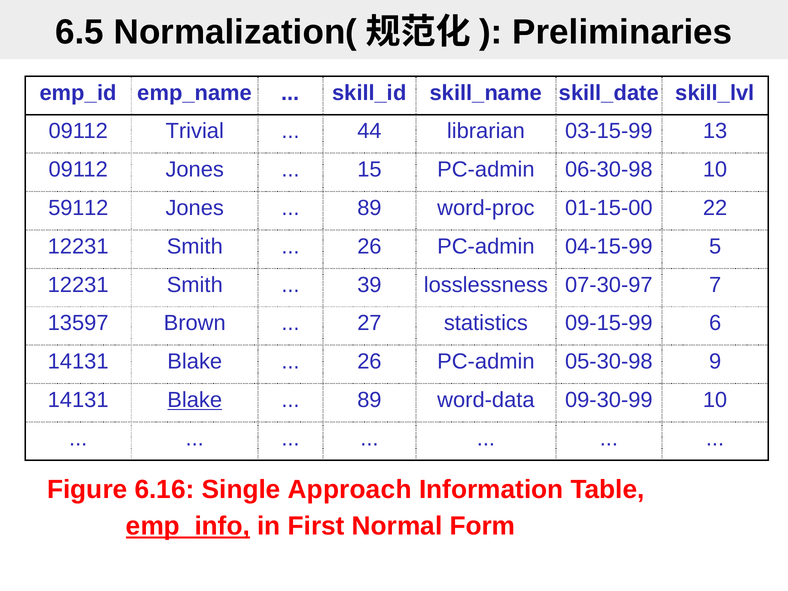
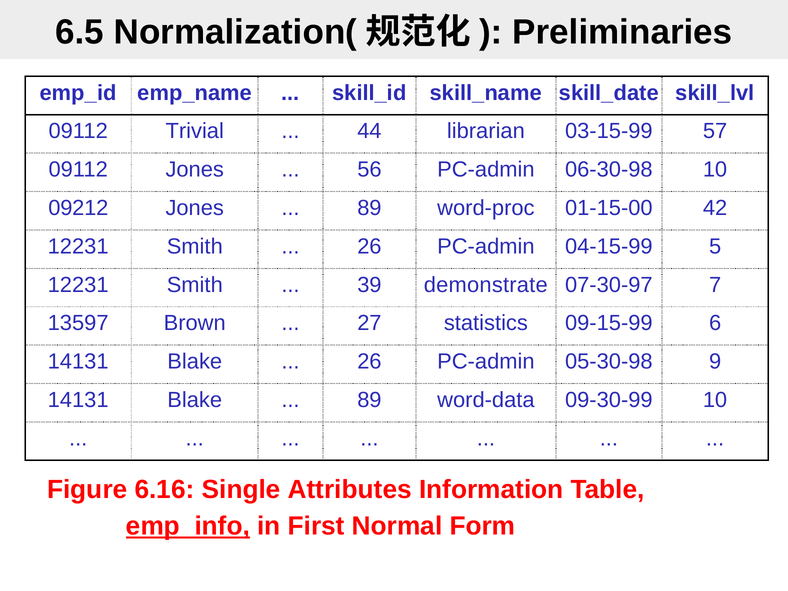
13: 13 -> 57
15: 15 -> 56
59112: 59112 -> 09212
22: 22 -> 42
losslessness: losslessness -> demonstrate
Blake at (195, 400) underline: present -> none
Approach: Approach -> Attributes
